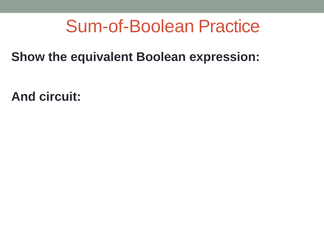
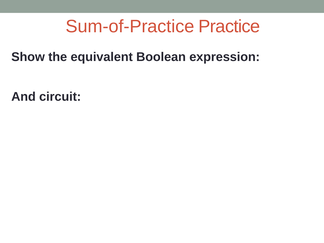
Sum-of-Boolean: Sum-of-Boolean -> Sum-of-Practice
